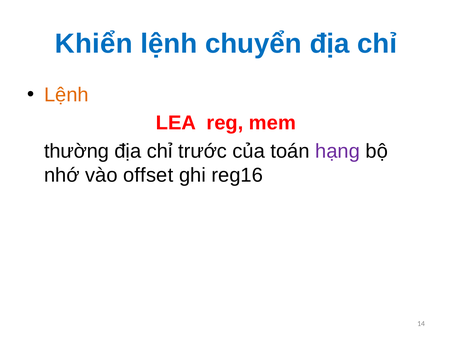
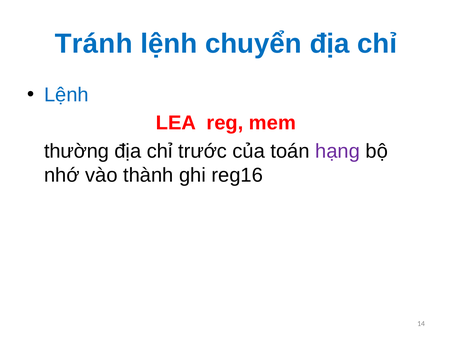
Khiển: Khiển -> Tránh
Lệnh at (66, 95) colour: orange -> blue
offset: offset -> thành
